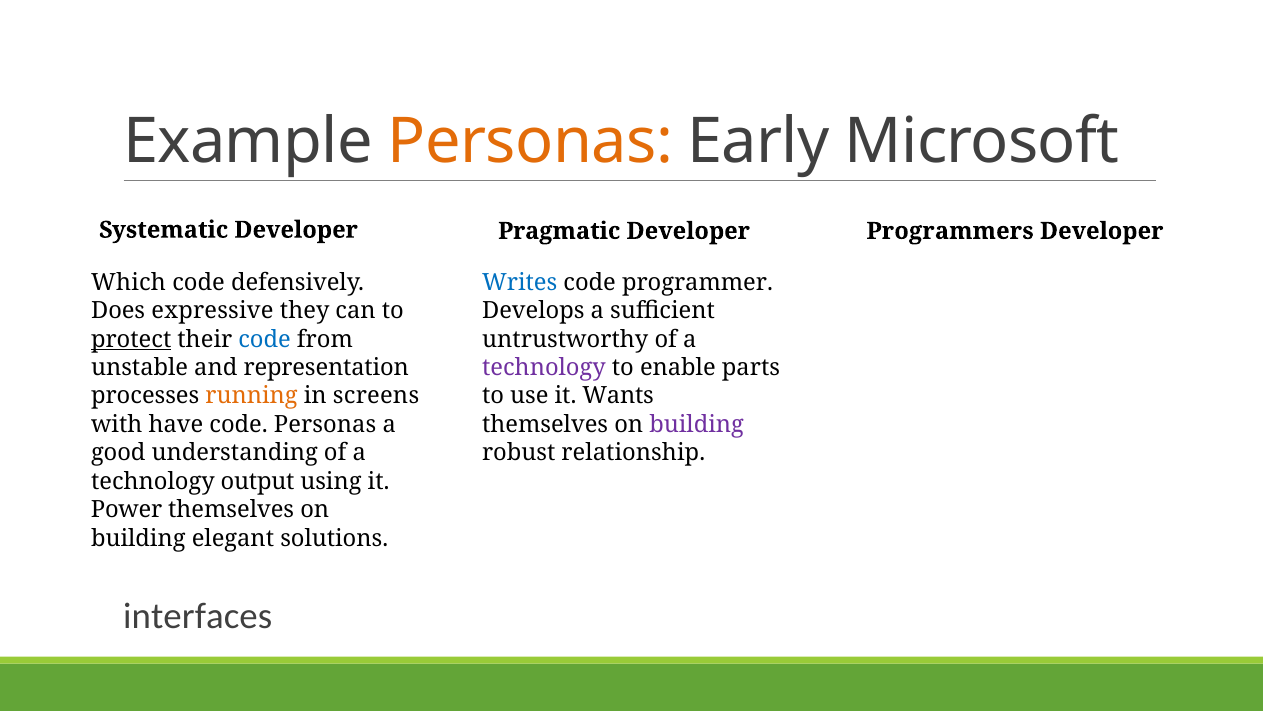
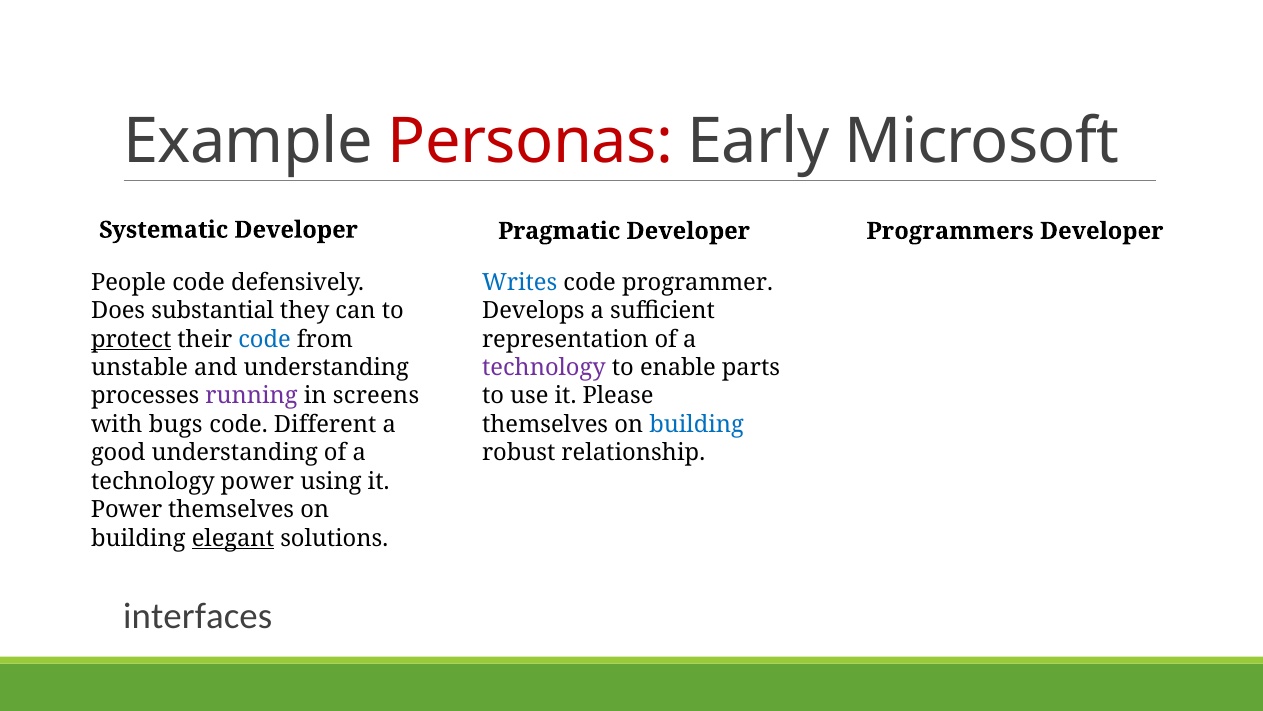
Personas at (530, 142) colour: orange -> red
Which: Which -> People
expressive: expressive -> substantial
untrustworthy: untrustworthy -> representation
and representation: representation -> understanding
running colour: orange -> purple
Wants: Wants -> Please
have: have -> bugs
code Personas: Personas -> Different
building at (697, 424) colour: purple -> blue
technology output: output -> power
elegant underline: none -> present
